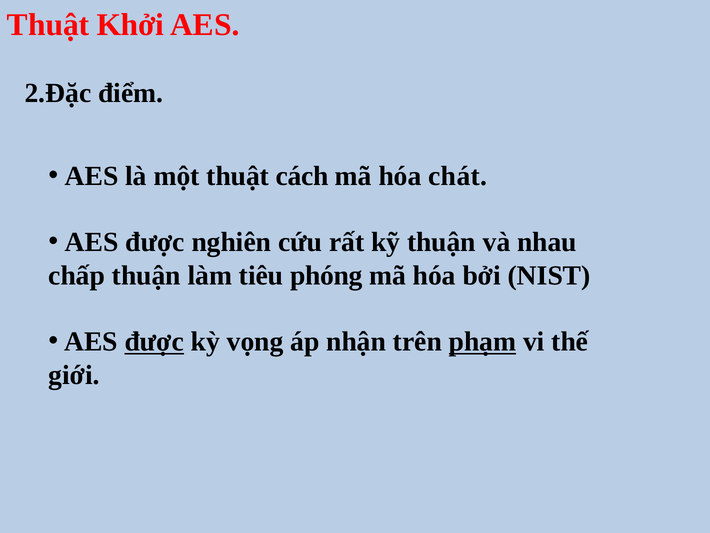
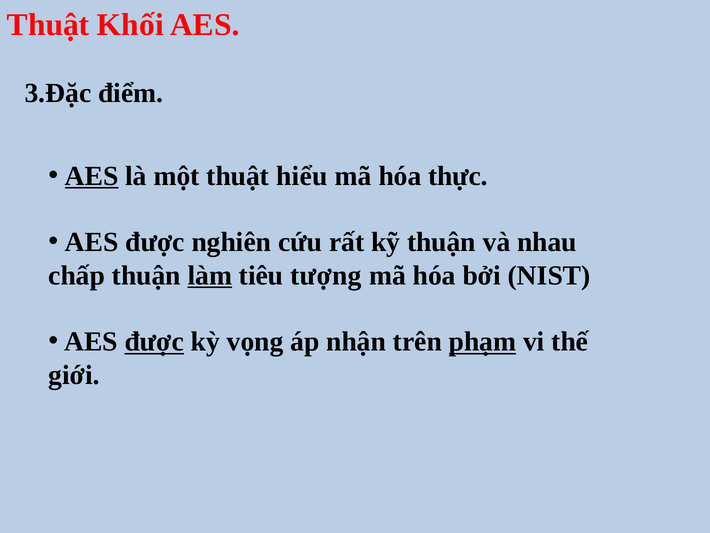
Khởi: Khởi -> Khối
2.Đặc: 2.Đặc -> 3.Đặc
AES at (92, 176) underline: none -> present
cách: cách -> hiểu
chát: chát -> thực
làm underline: none -> present
phóng: phóng -> tượng
